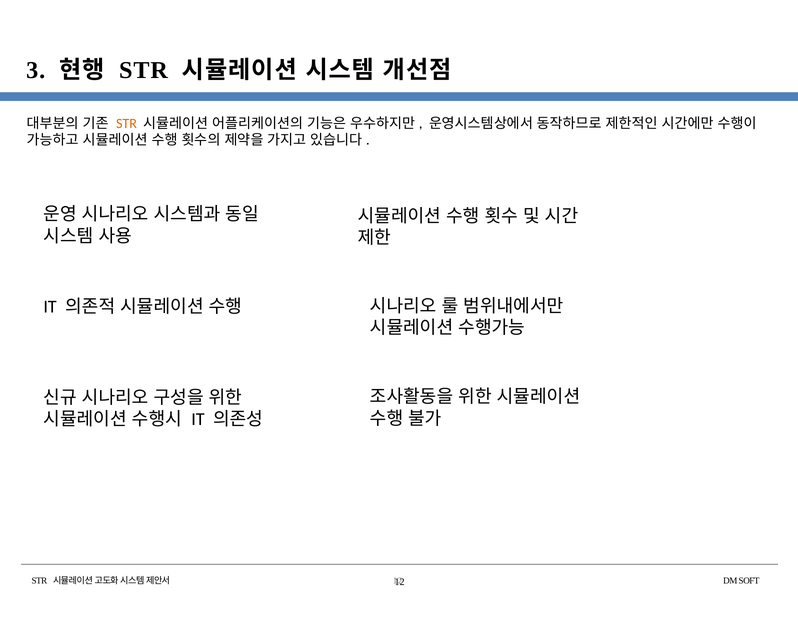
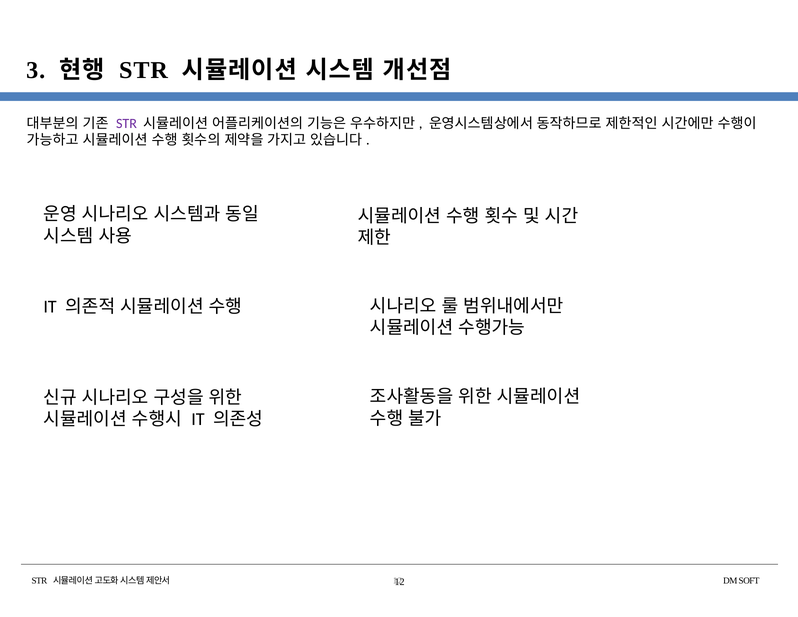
STR at (126, 123) colour: orange -> purple
